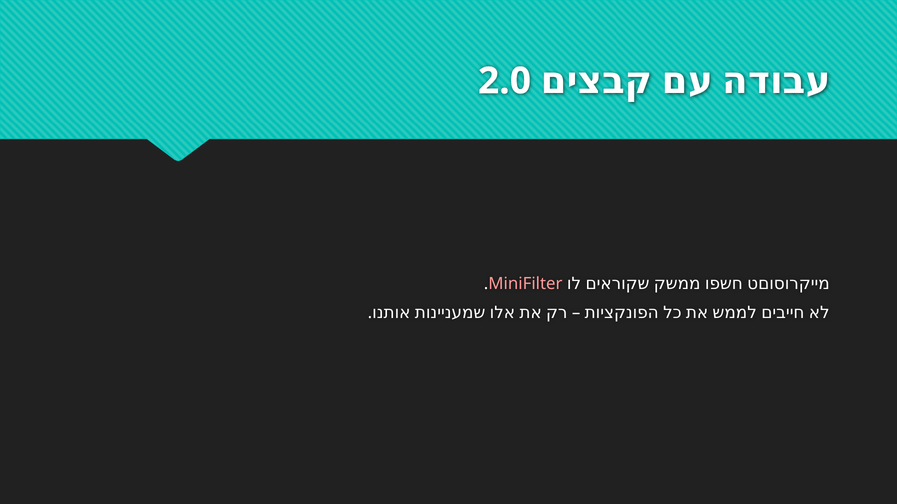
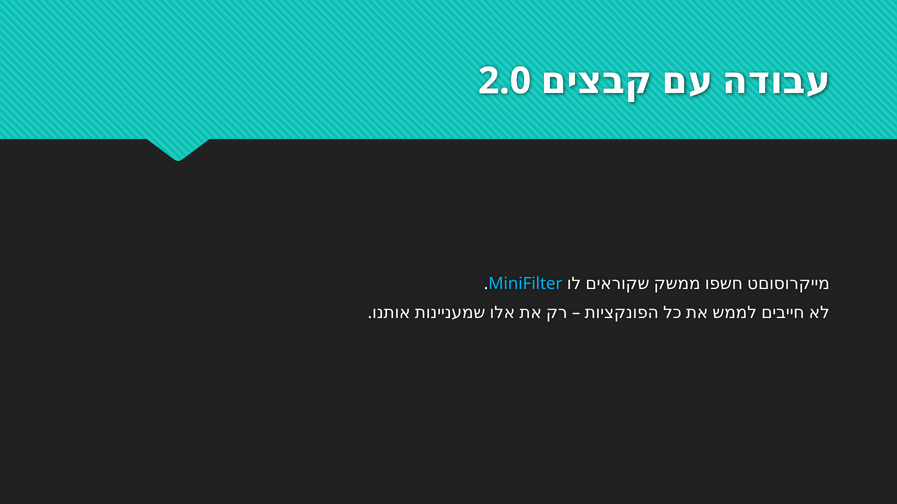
MiniFilter colour: pink -> light blue
